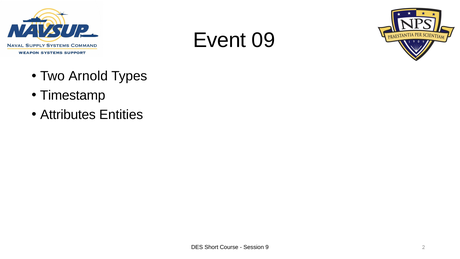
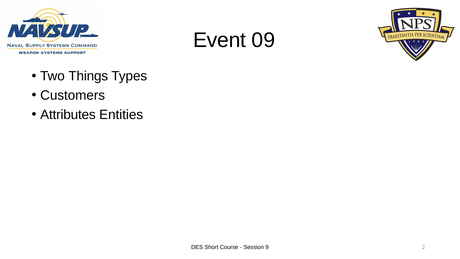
Arnold: Arnold -> Things
Timestamp: Timestamp -> Customers
